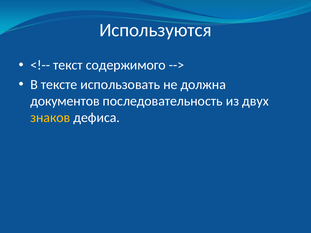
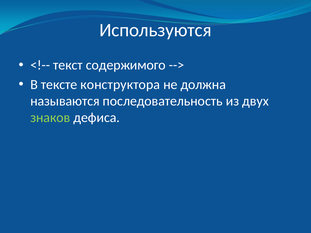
использовать: использовать -> конструктора
документов: документов -> называются
знаков colour: yellow -> light green
